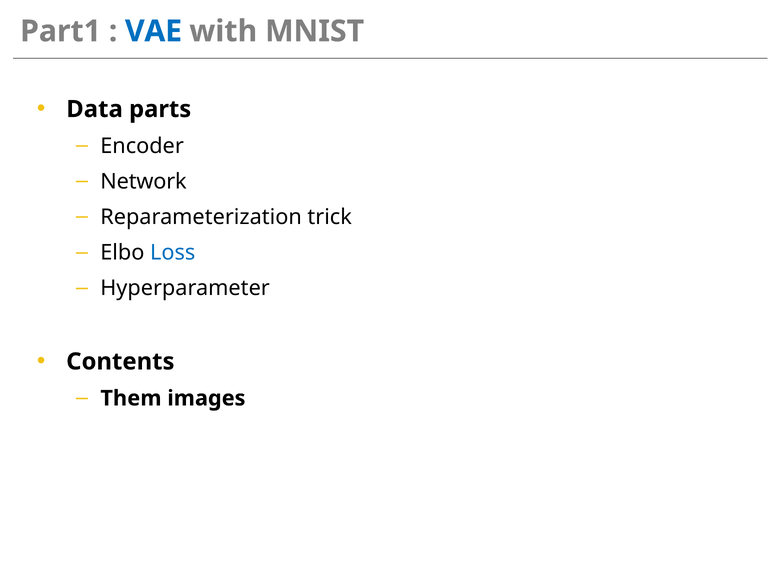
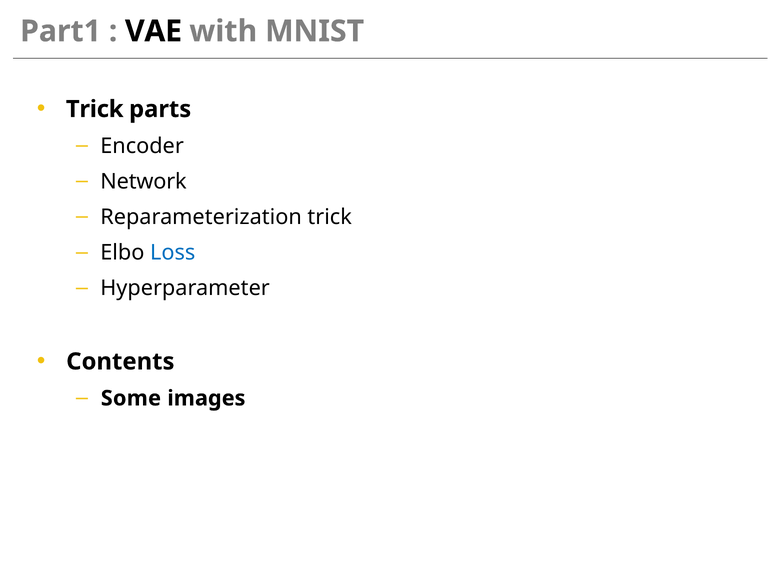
VAE colour: blue -> black
Data at (95, 109): Data -> Trick
Them: Them -> Some
